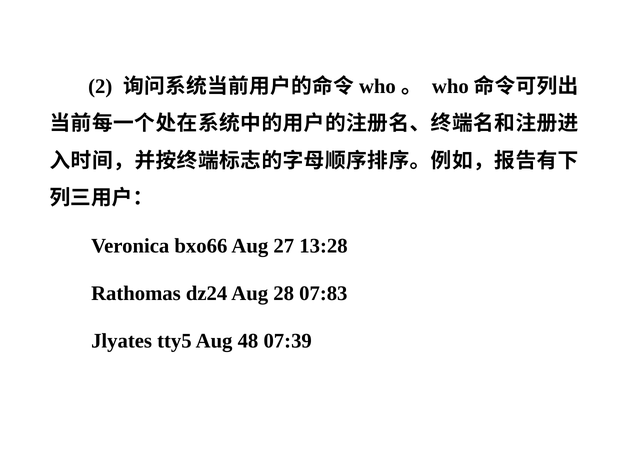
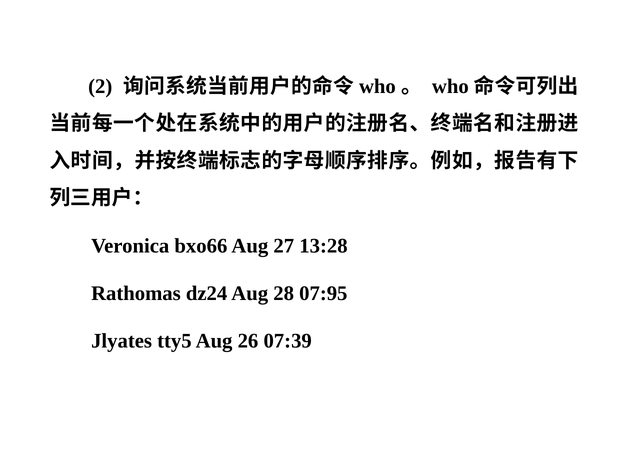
07:83: 07:83 -> 07:95
48: 48 -> 26
